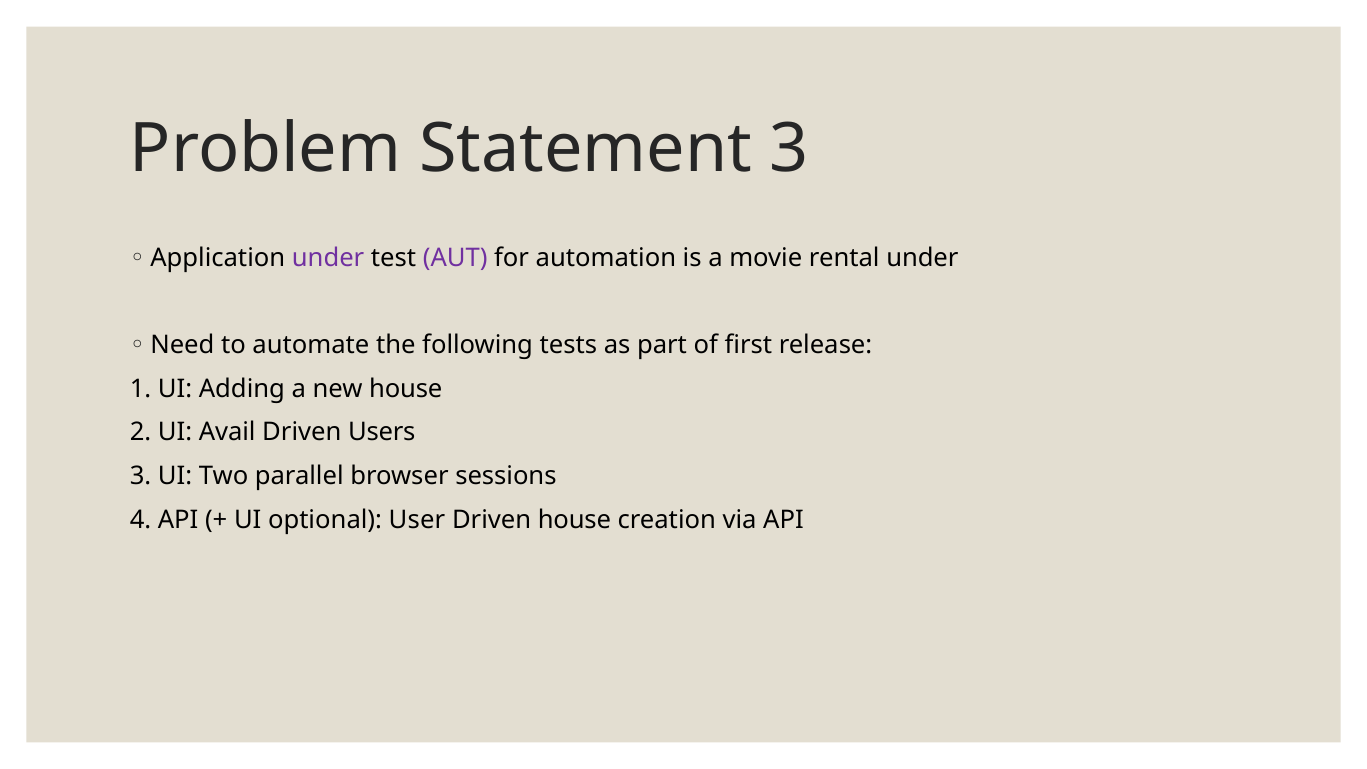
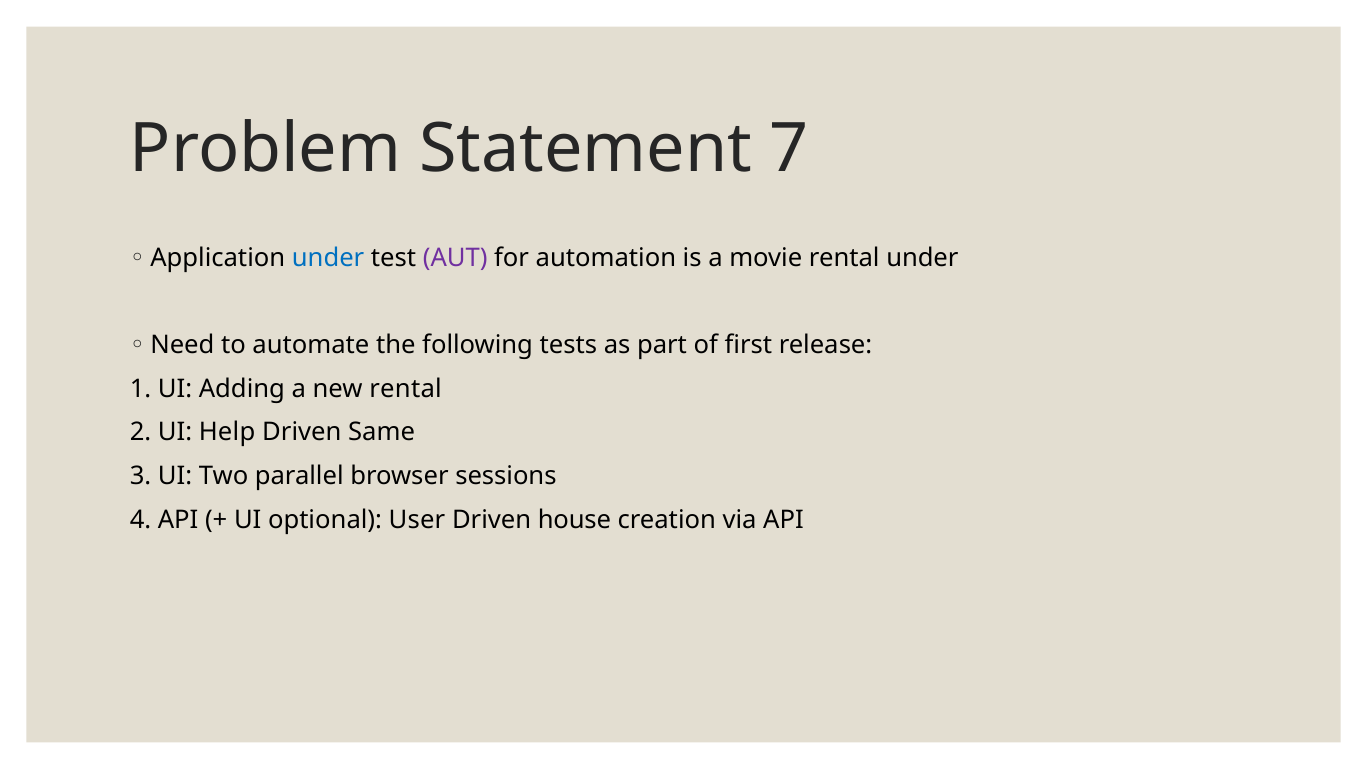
Statement 3: 3 -> 7
under at (328, 258) colour: purple -> blue
new house: house -> rental
Avail: Avail -> Help
Users: Users -> Same
